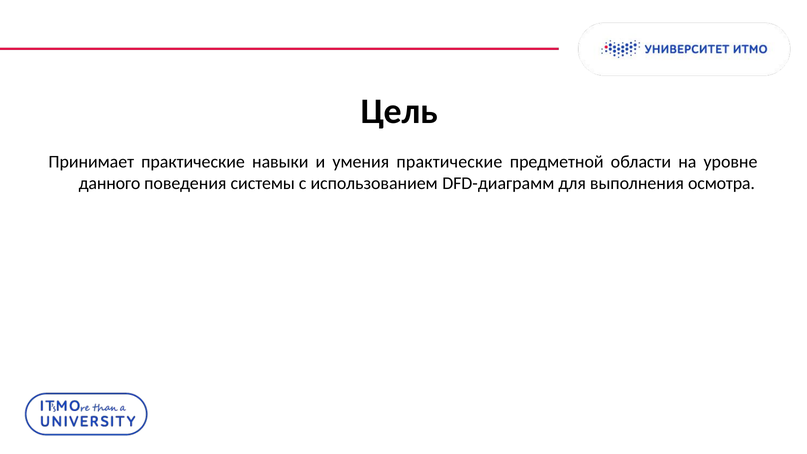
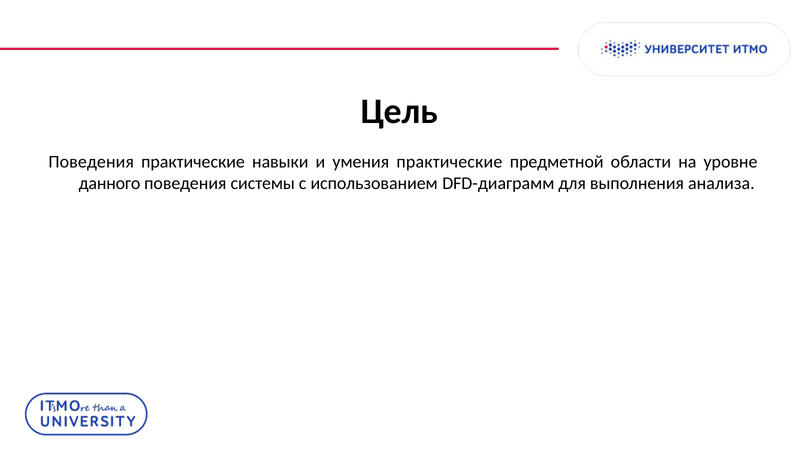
Принимает at (91, 162): Принимает -> Поведения
осмотра: осмотра -> анализа
